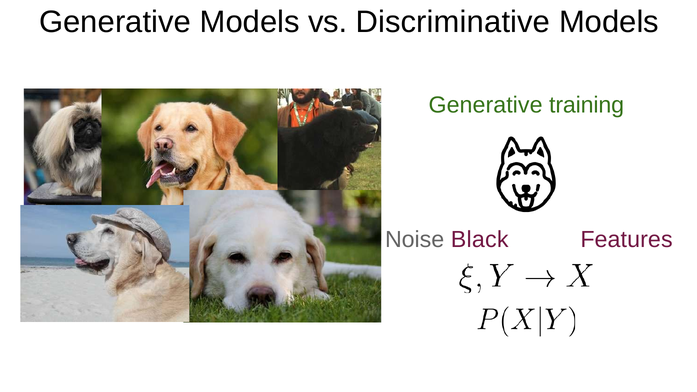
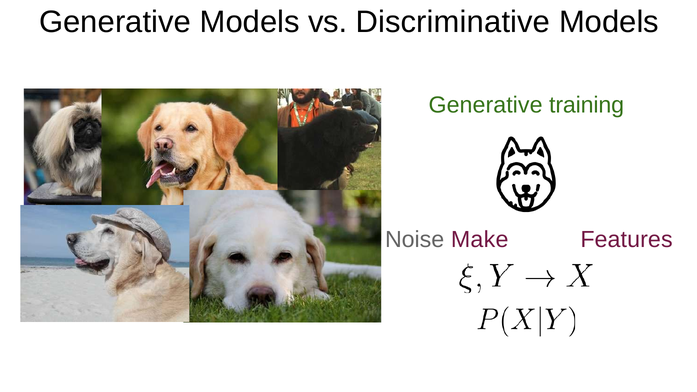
Black: Black -> Make
